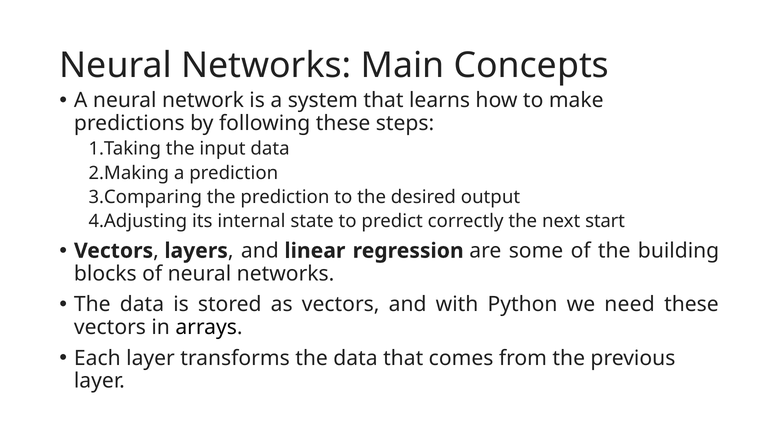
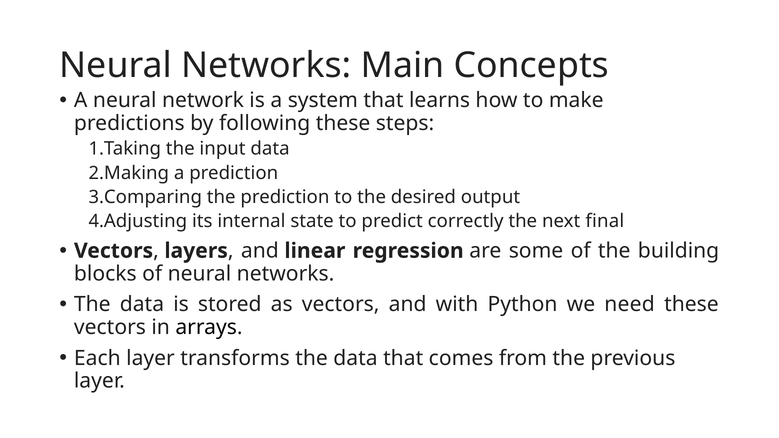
start: start -> final
